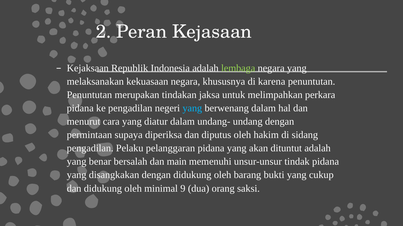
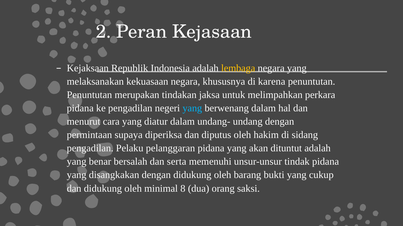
lembaga colour: light green -> yellow
main: main -> serta
9: 9 -> 8
